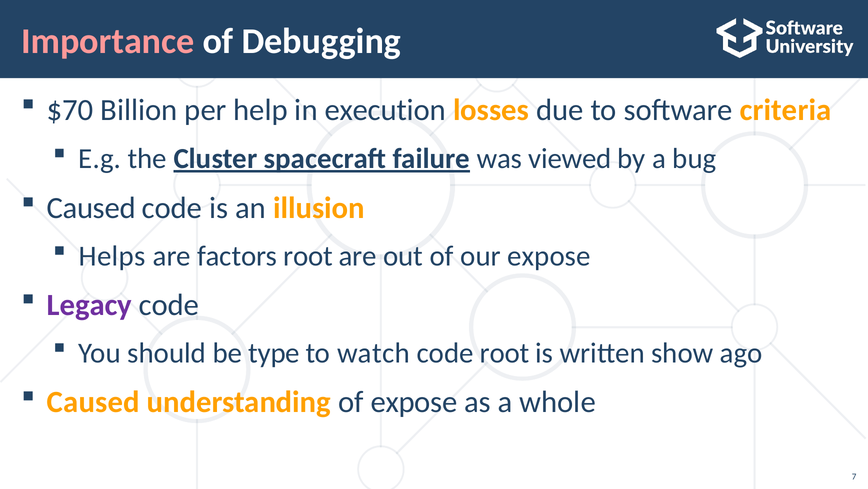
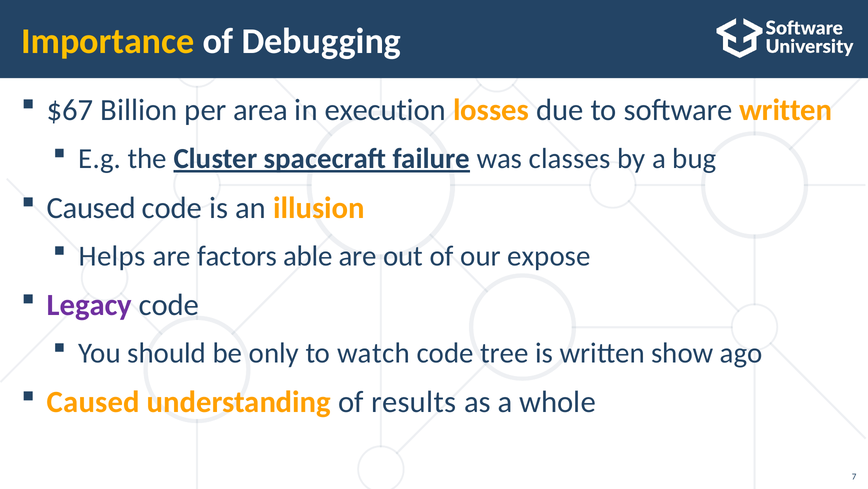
Importance colour: pink -> yellow
$70: $70 -> $67
help: help -> area
software criteria: criteria -> written
viewed: viewed -> classes
factors root: root -> able
type: type -> only
code root: root -> tree
of expose: expose -> results
